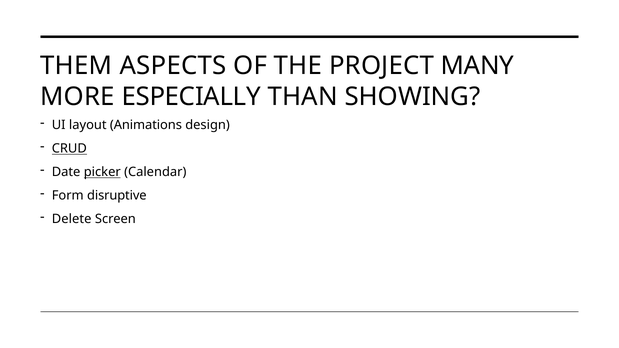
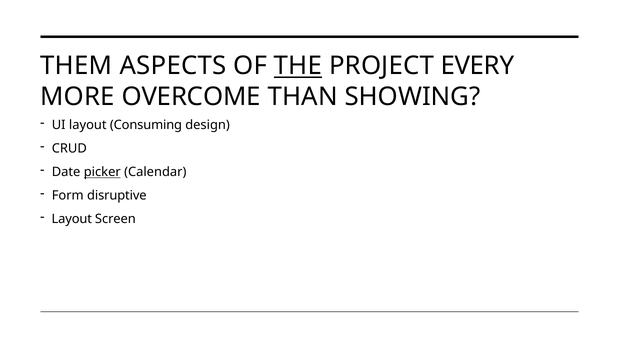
THE underline: none -> present
MANY: MANY -> EVERY
ESPECIALLY: ESPECIALLY -> OVERCOME
Animations: Animations -> Consuming
CRUD underline: present -> none
Delete at (72, 219): Delete -> Layout
